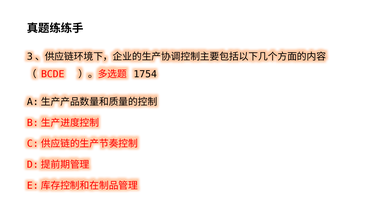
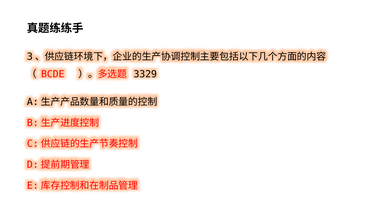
1754: 1754 -> 3329
